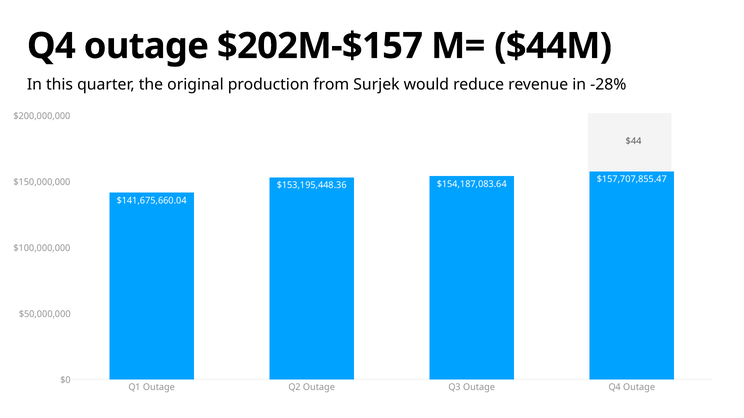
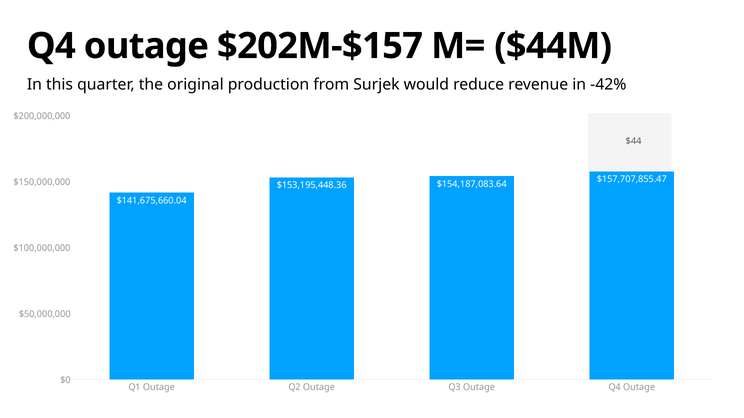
-28%: -28% -> -42%
